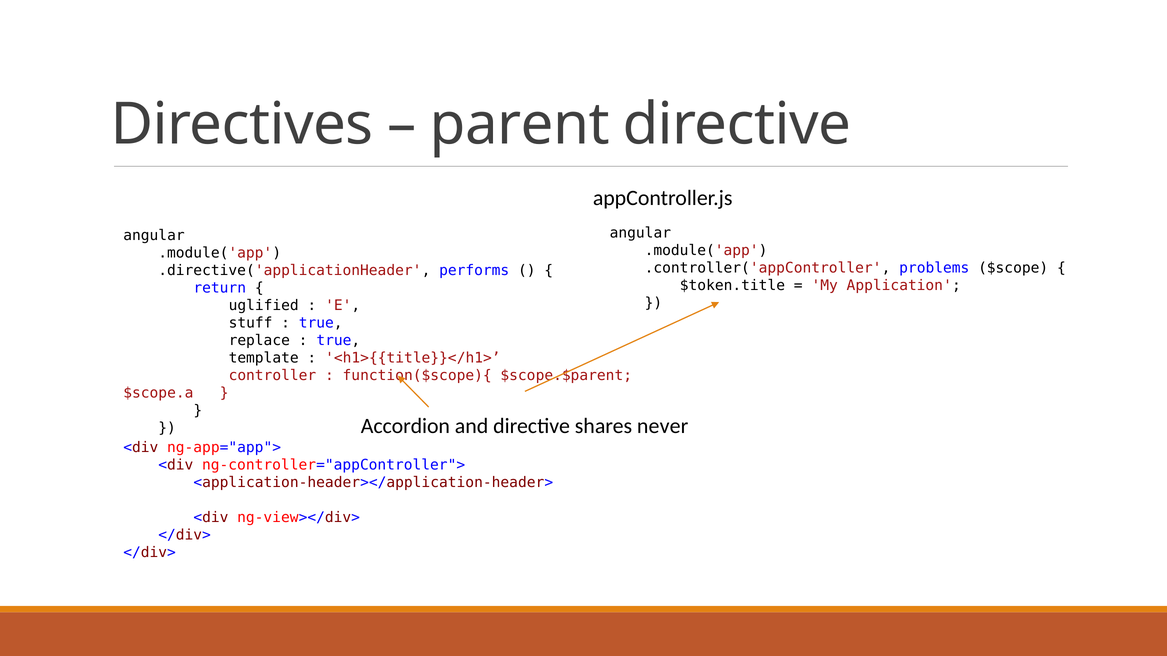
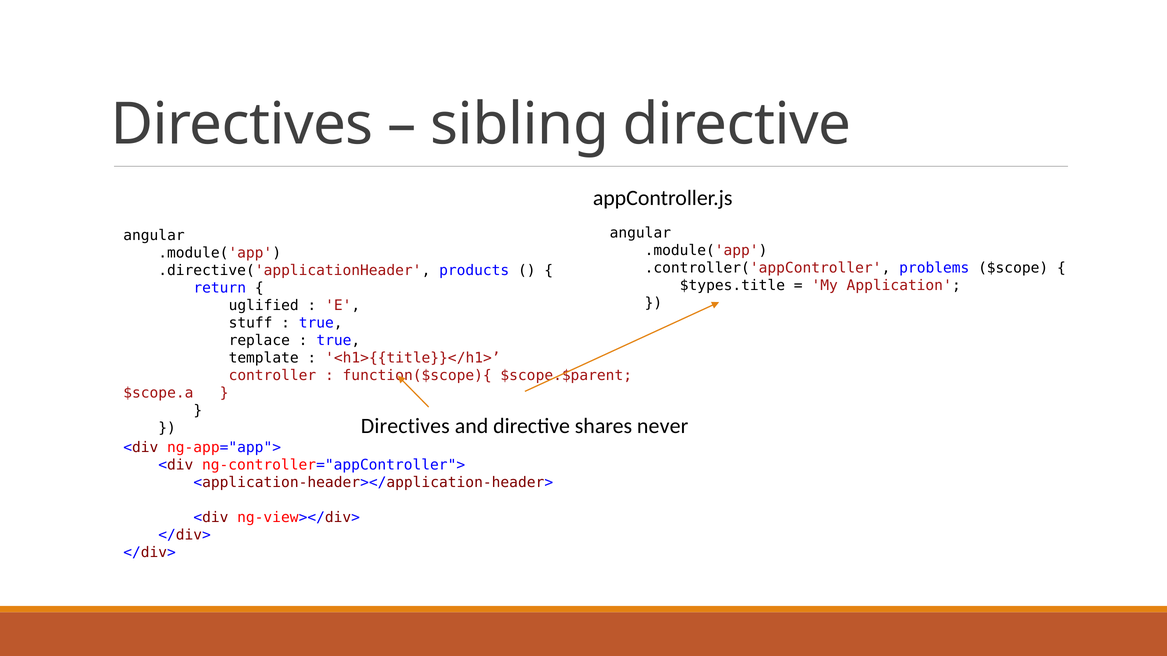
parent: parent -> sibling
performs: performs -> products
$token.title: $token.title -> $types.title
Accordion at (405, 426): Accordion -> Directives
